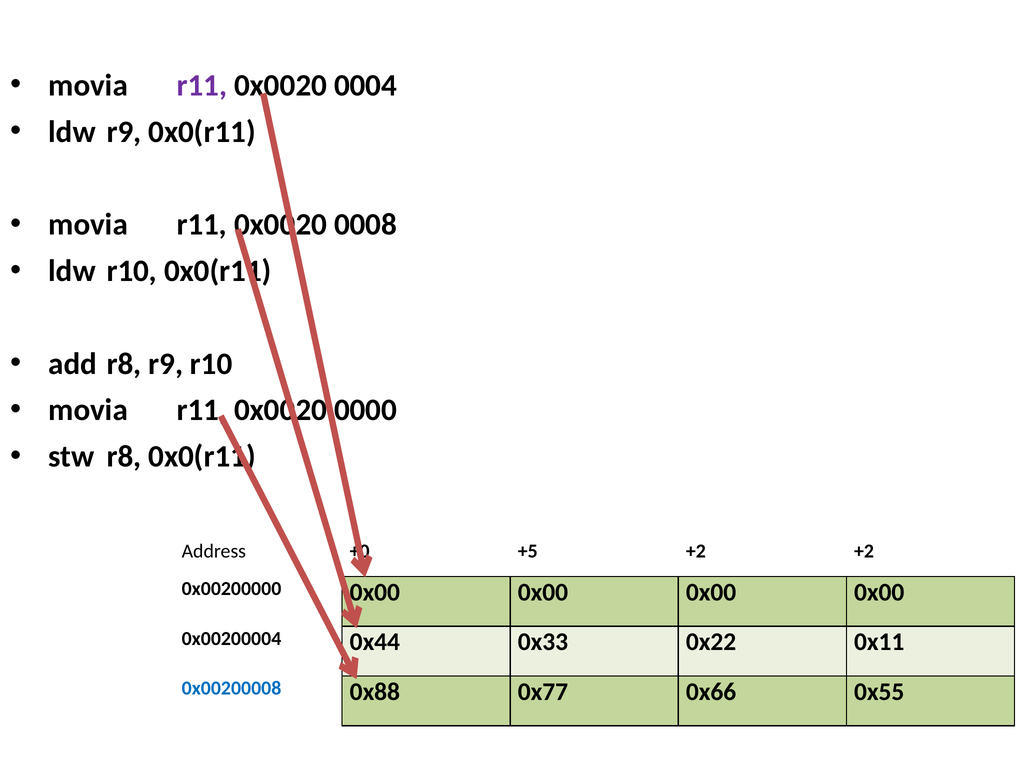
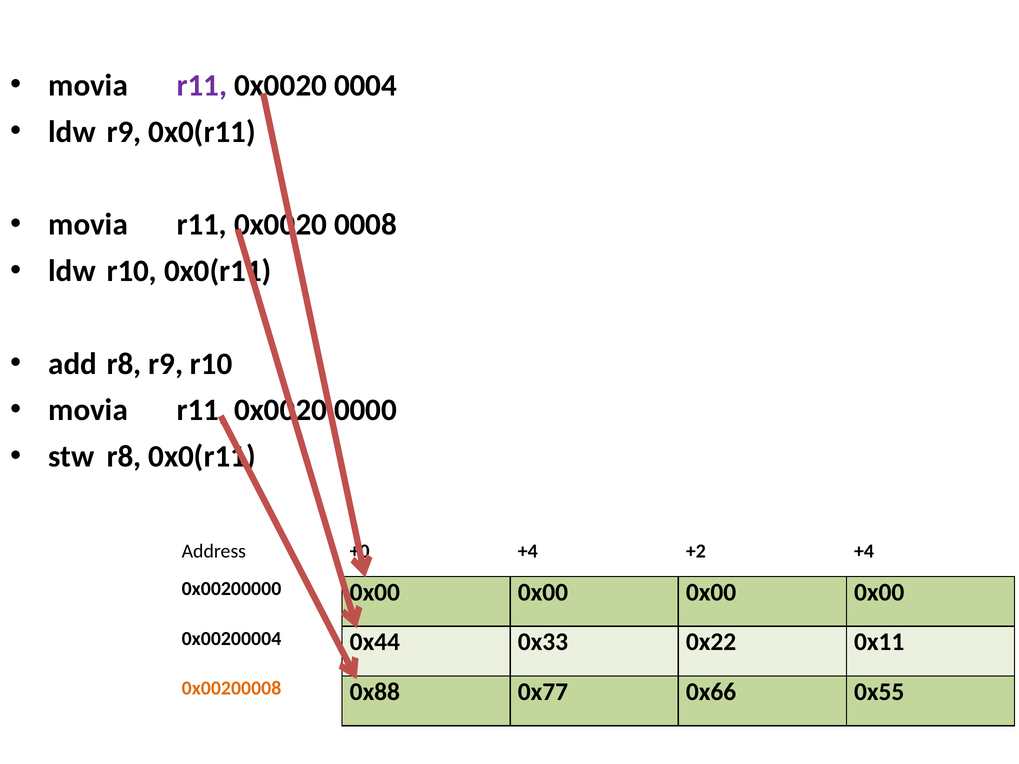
+5 at (528, 552): +5 -> +4
+2 +2: +2 -> +4
0x00200008 colour: blue -> orange
